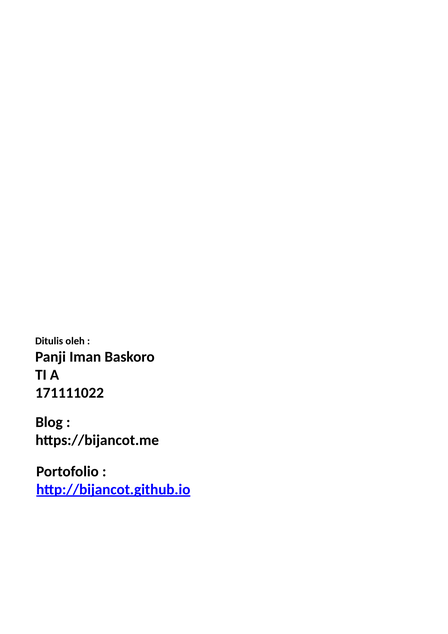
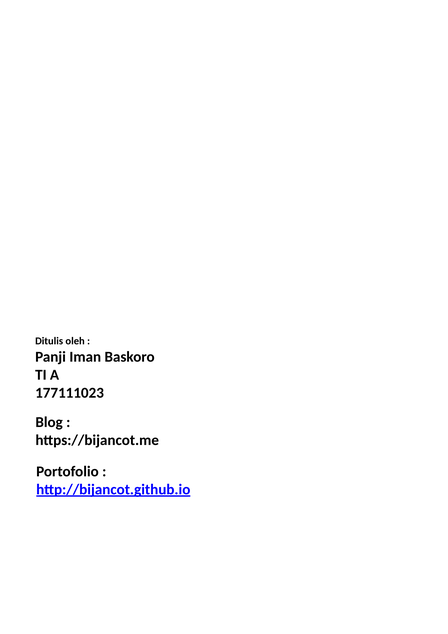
171111022: 171111022 -> 177111023
